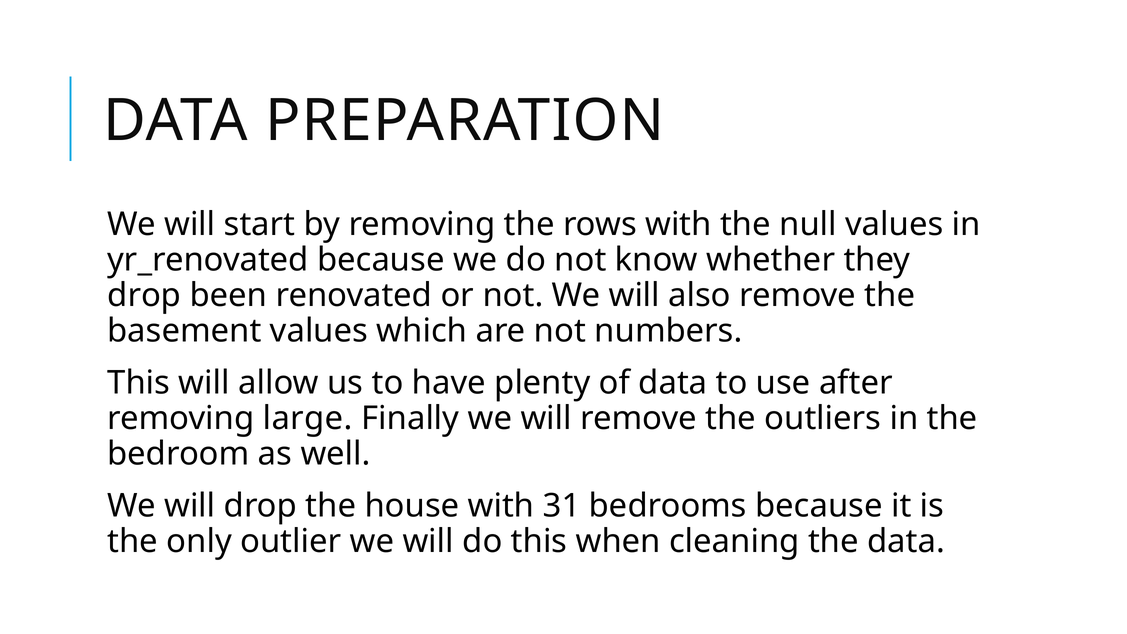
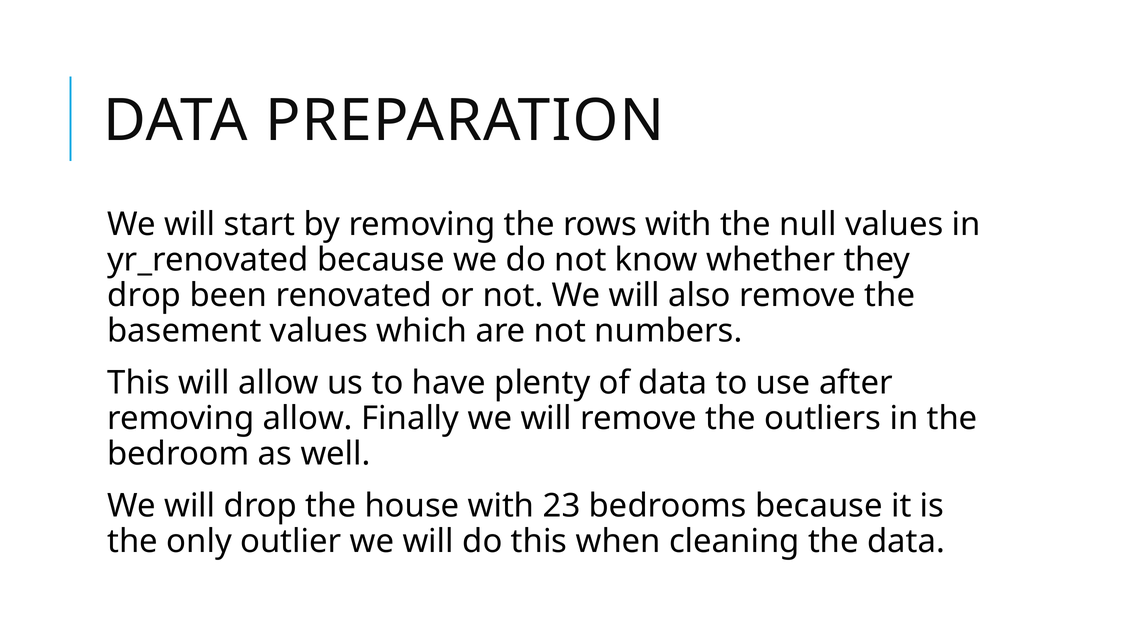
removing large: large -> allow
31: 31 -> 23
